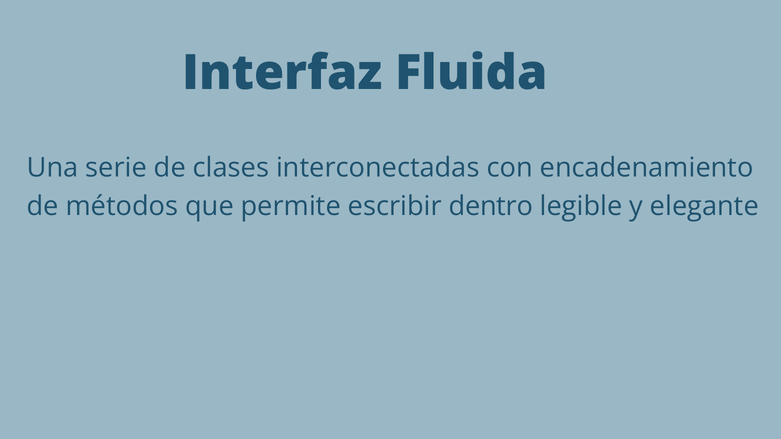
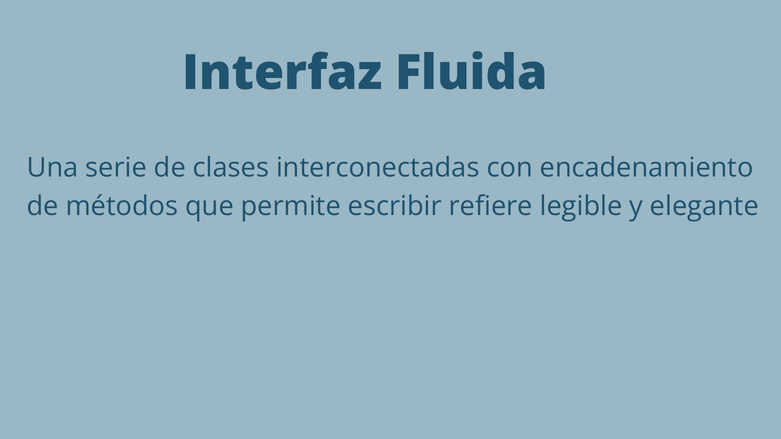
dentro: dentro -> refiere
